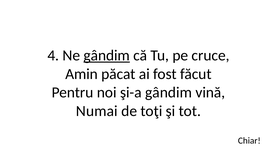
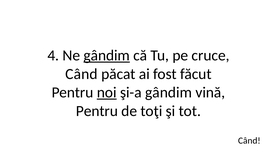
Amin at (82, 74): Amin -> Când
noi underline: none -> present
Numai at (97, 111): Numai -> Pentru
Chiar at (249, 141): Chiar -> Când
